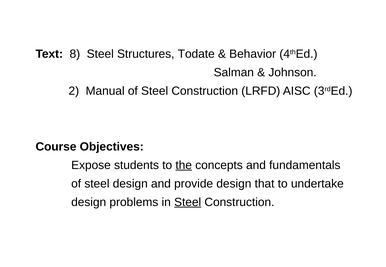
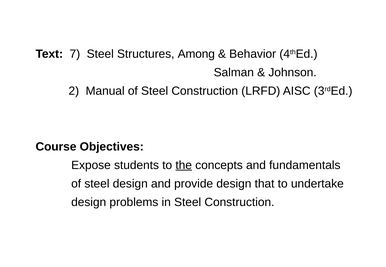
8: 8 -> 7
Todate: Todate -> Among
Steel at (188, 202) underline: present -> none
